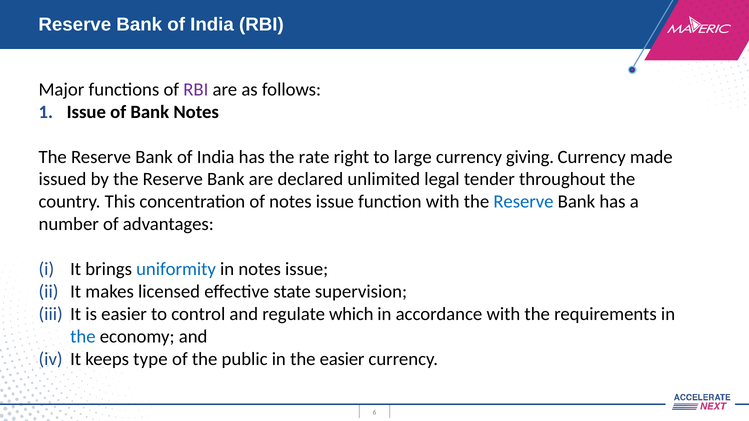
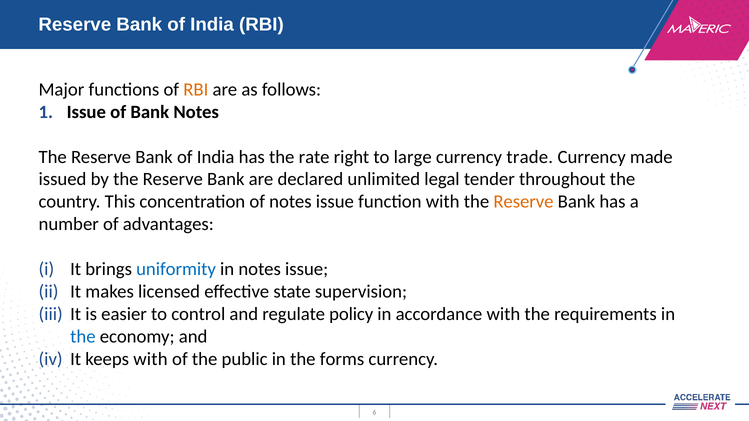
RBI at (196, 90) colour: purple -> orange
giving: giving -> trade
Reserve at (523, 202) colour: blue -> orange
which: which -> policy
keeps type: type -> with
the easier: easier -> forms
